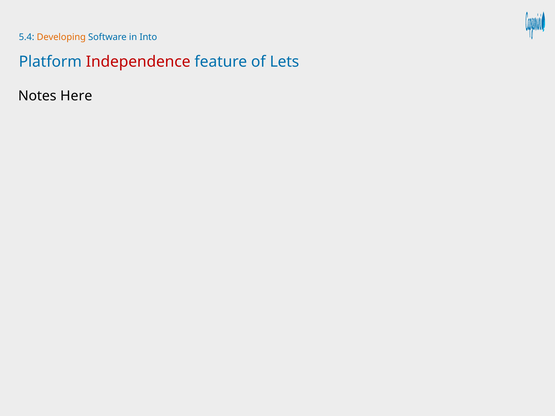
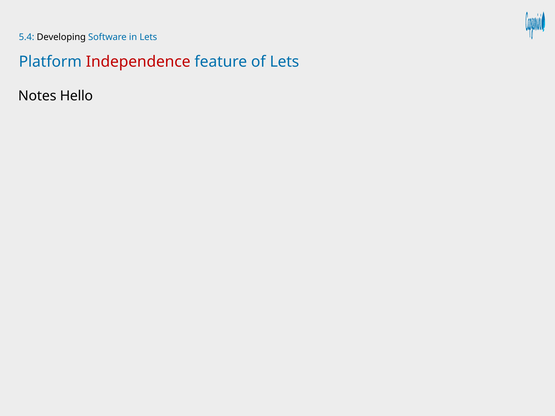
Developing colour: orange -> black
in Into: Into -> Lets
Here: Here -> Hello
